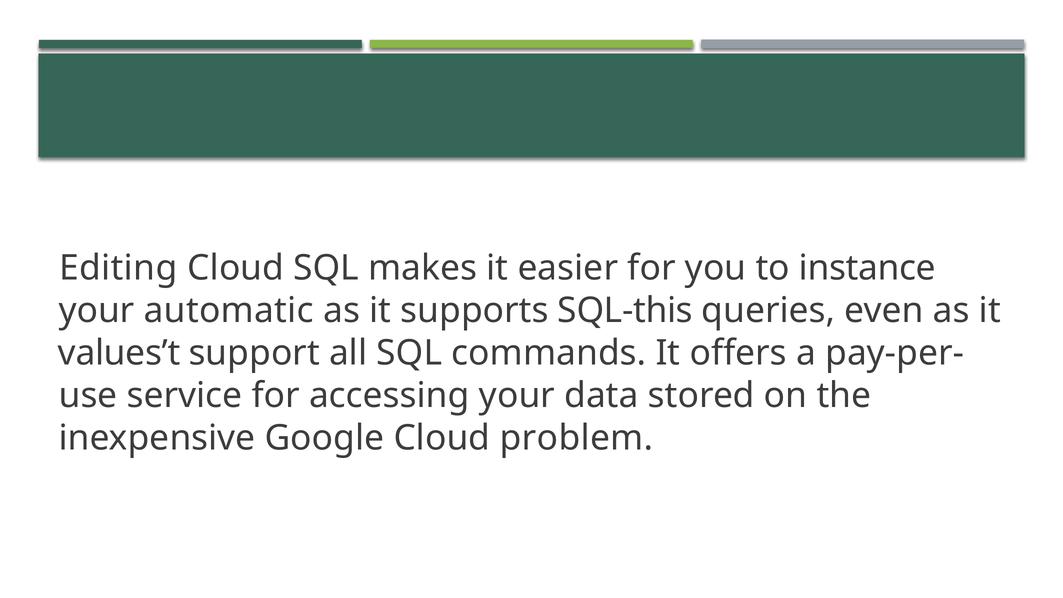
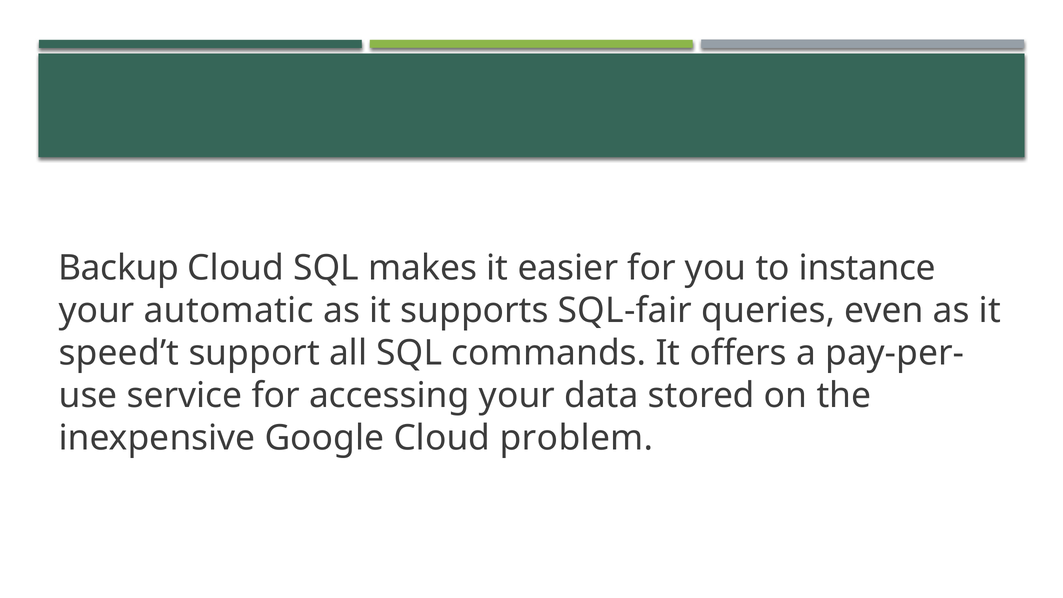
Editing: Editing -> Backup
SQL-this: SQL-this -> SQL-fair
values’t: values’t -> speed’t
